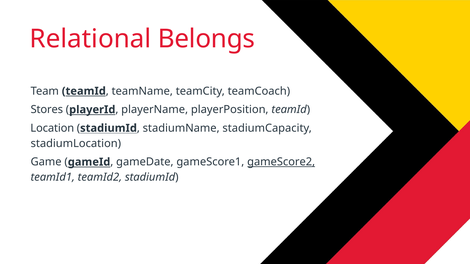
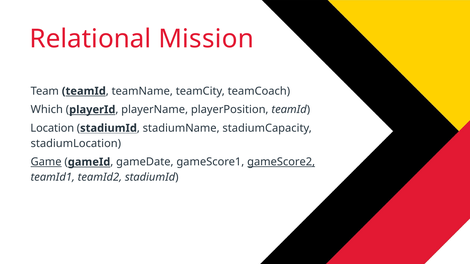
Belongs: Belongs -> Mission
Stores: Stores -> Which
Game underline: none -> present
